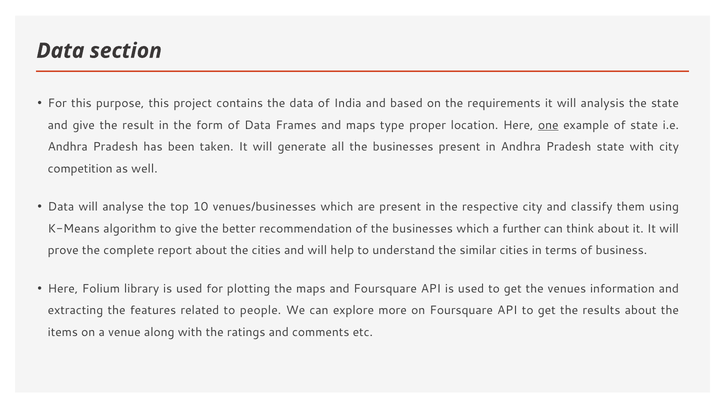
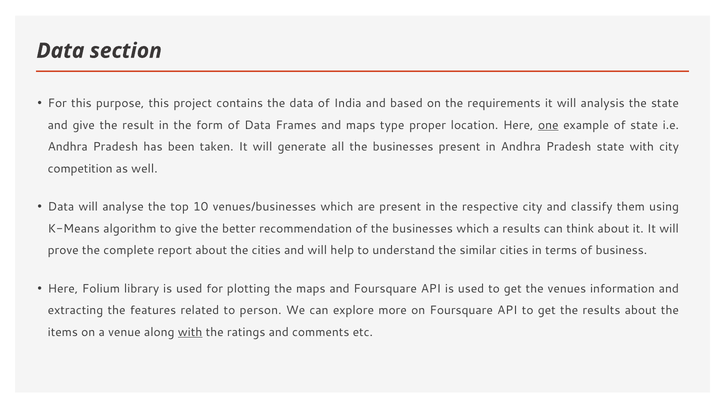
a further: further -> results
people: people -> person
with at (190, 332) underline: none -> present
